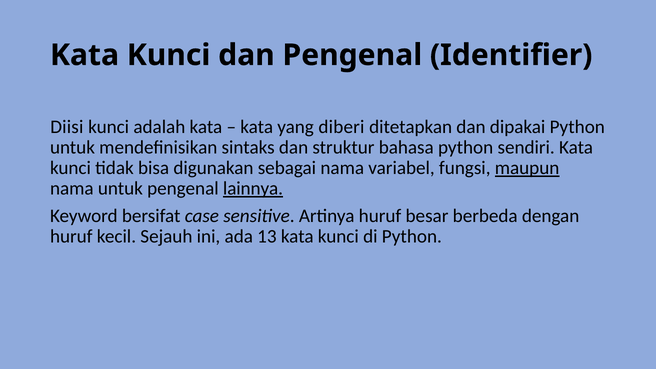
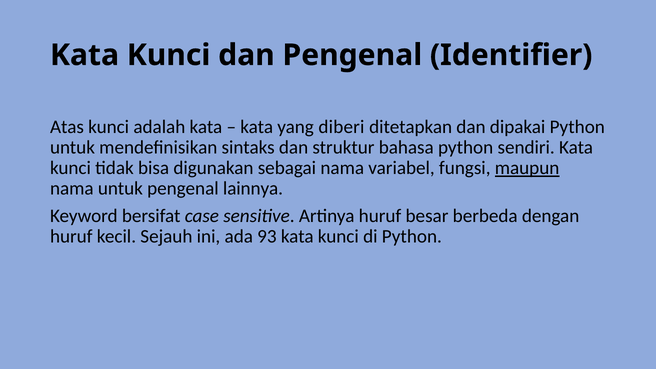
Diisi: Diisi -> Atas
lainnya underline: present -> none
13: 13 -> 93
